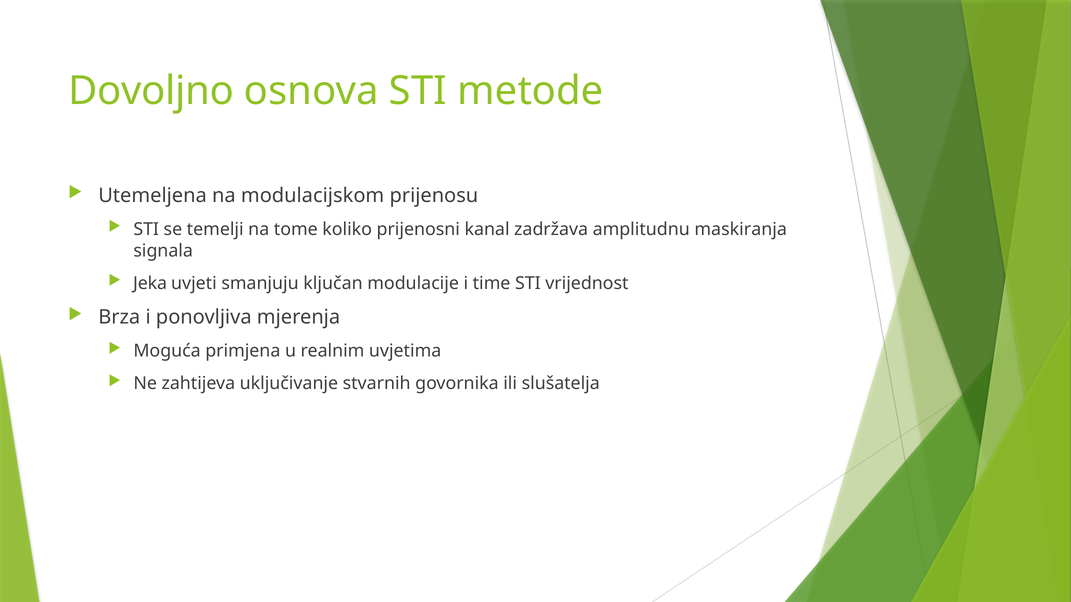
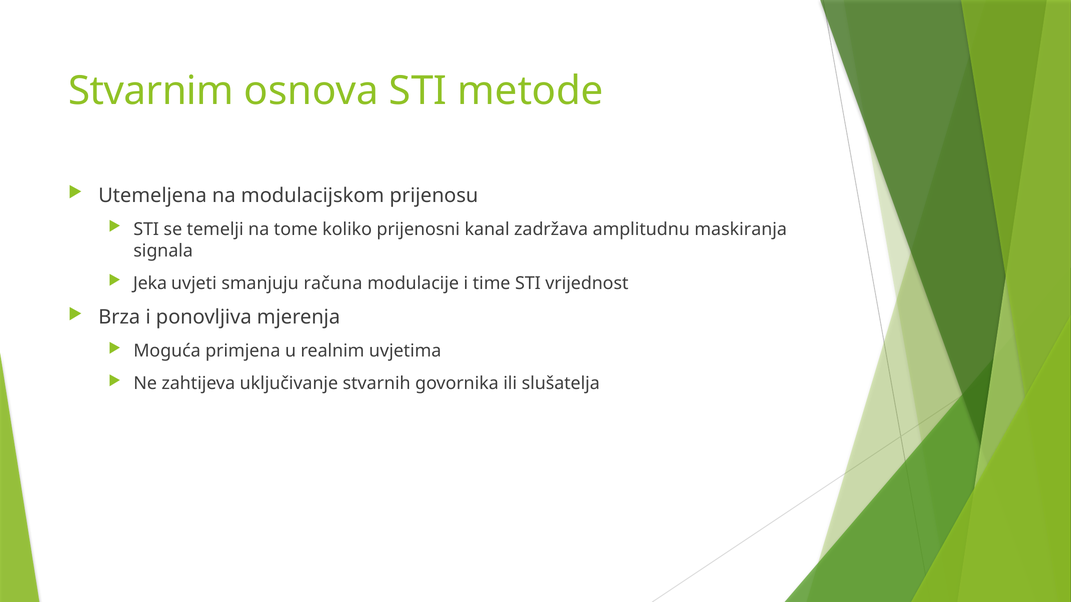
Dovoljno: Dovoljno -> Stvarnim
ključan: ključan -> računa
